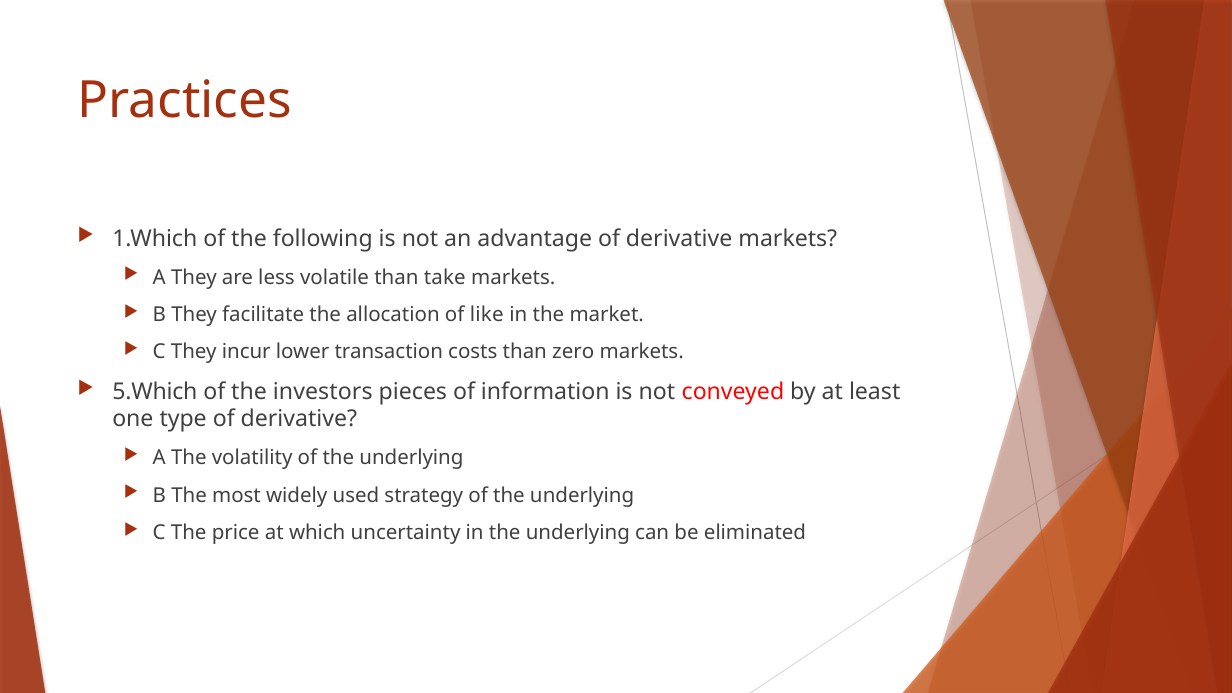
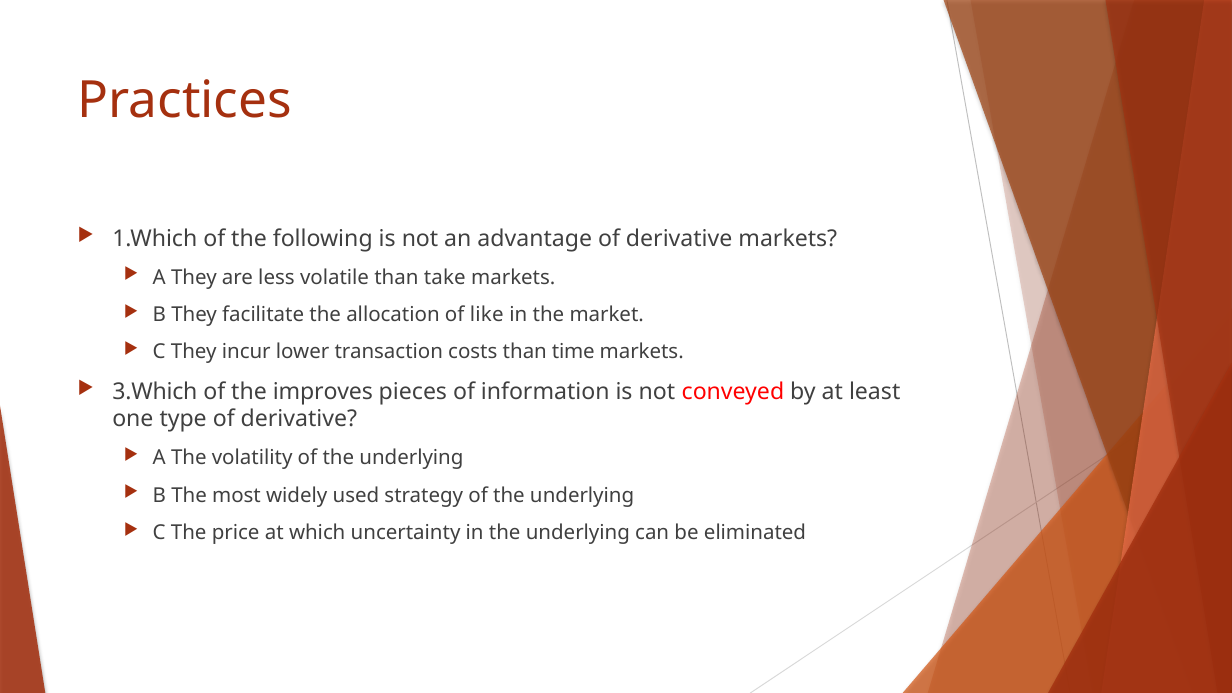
zero: zero -> time
5.Which: 5.Which -> 3.Which
investors: investors -> improves
